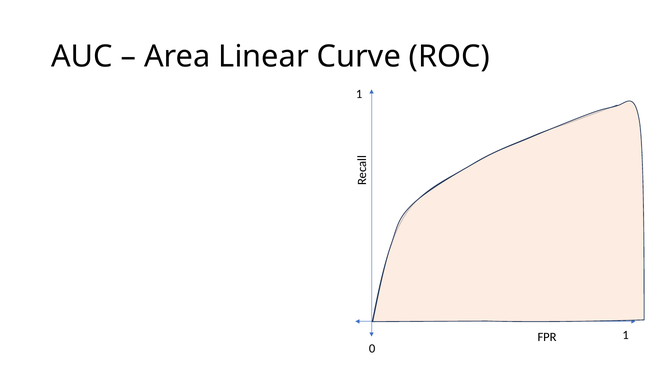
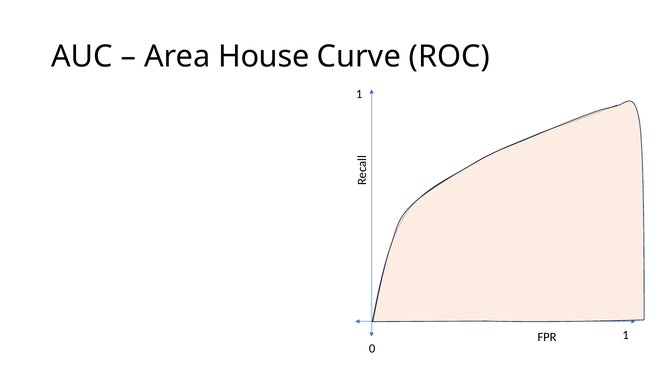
Linear: Linear -> House
